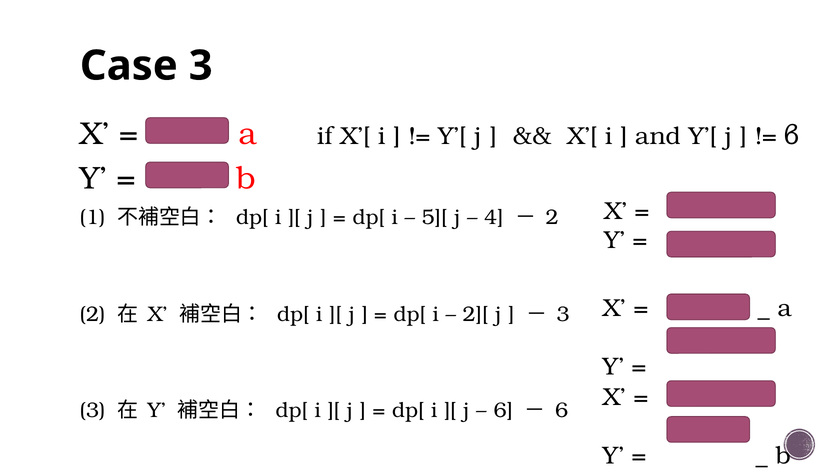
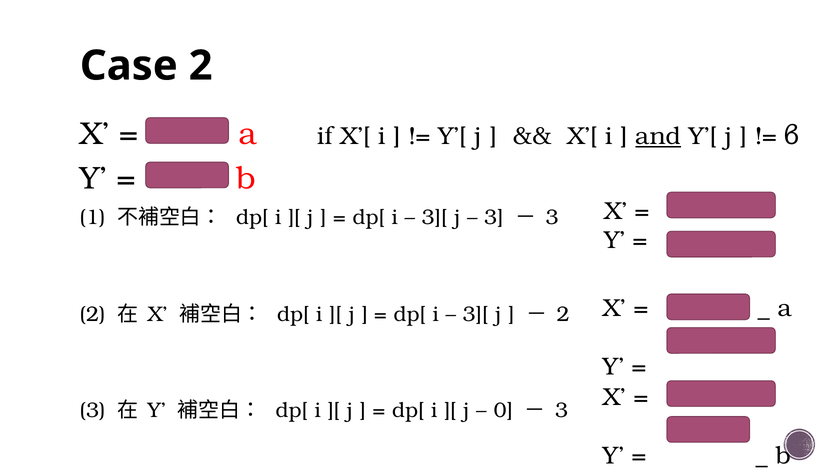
Case 3: 3 -> 2
and underline: none -> present
5][ at (435, 217): 5][ -> 3][
4 at (494, 217): 4 -> 3
2 at (552, 217): 2 -> 3
2][ at (476, 314): 2][ -> 3][
3 at (563, 314): 3 -> 2
6 at (503, 410): 6 -> 0
6 at (562, 410): 6 -> 3
